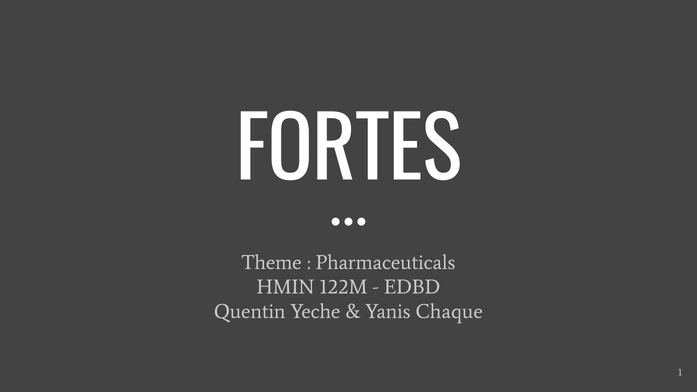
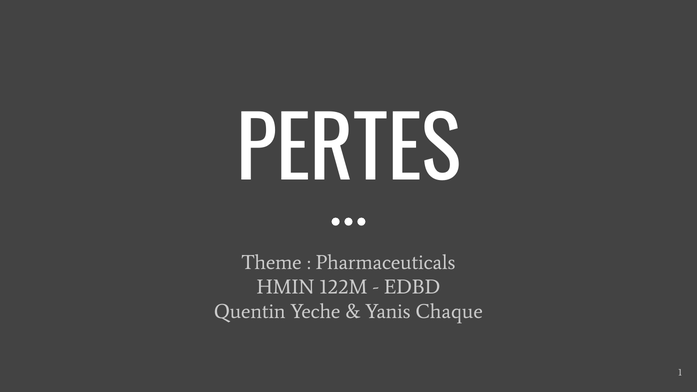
FORTES: FORTES -> PERTES
